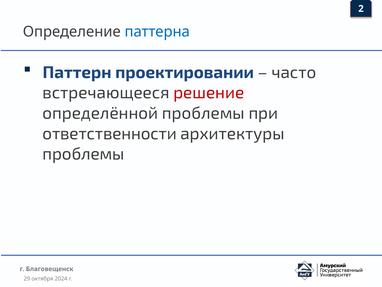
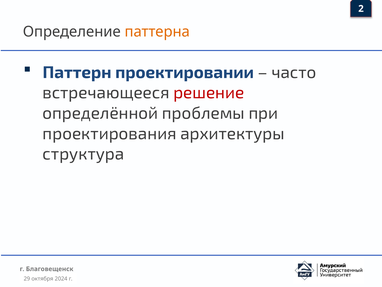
паттерна colour: blue -> orange
ответственности: ответственности -> проектирования
проблемы at (83, 154): проблемы -> структура
